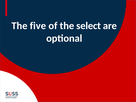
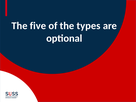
select: select -> types
